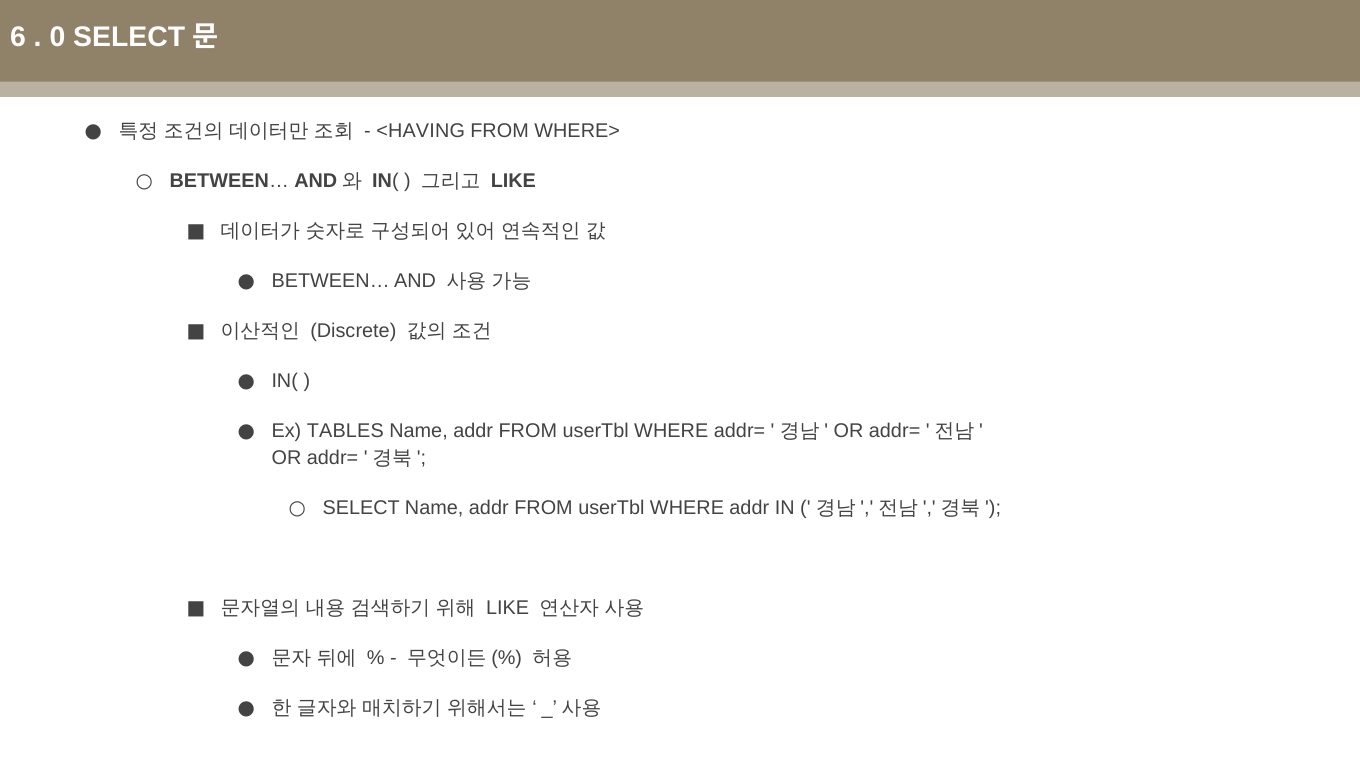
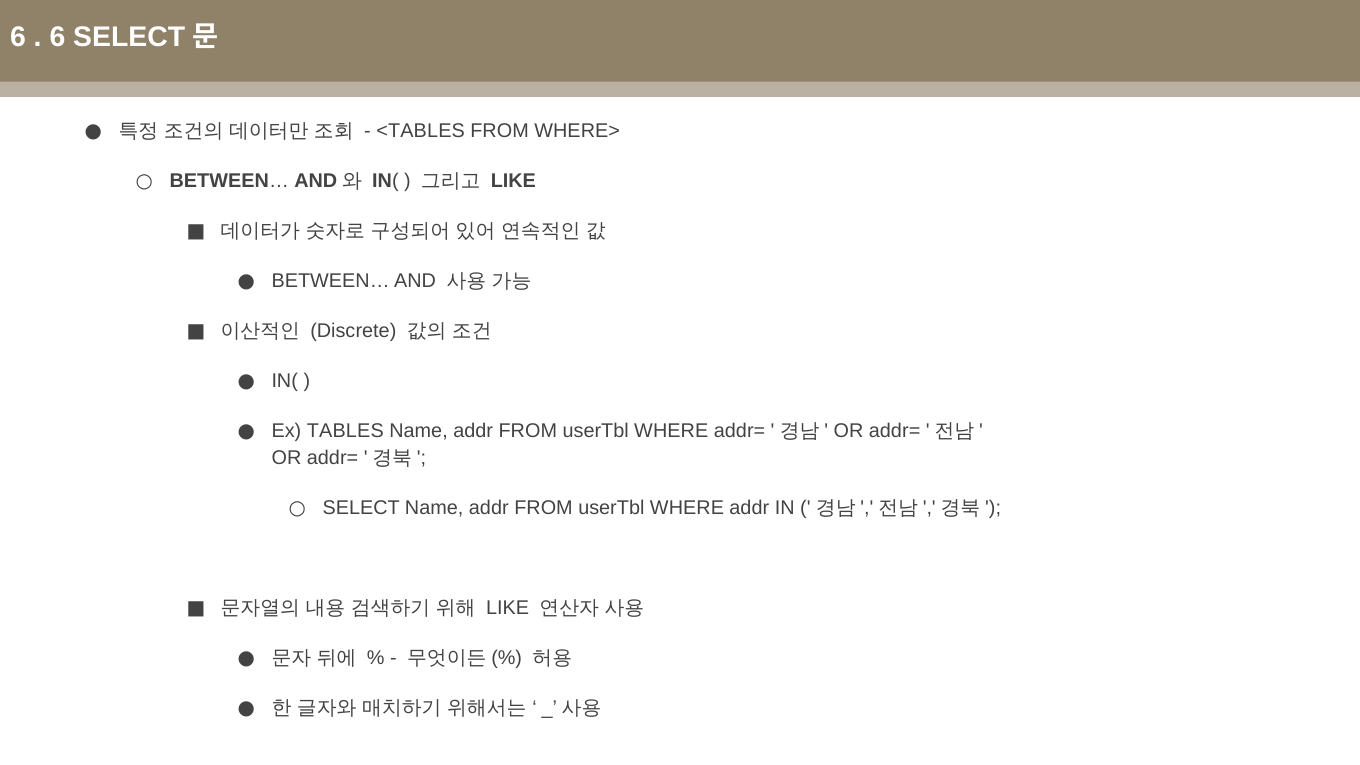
0 at (57, 38): 0 -> 6
<HAVING: <HAVING -> <TABLES
